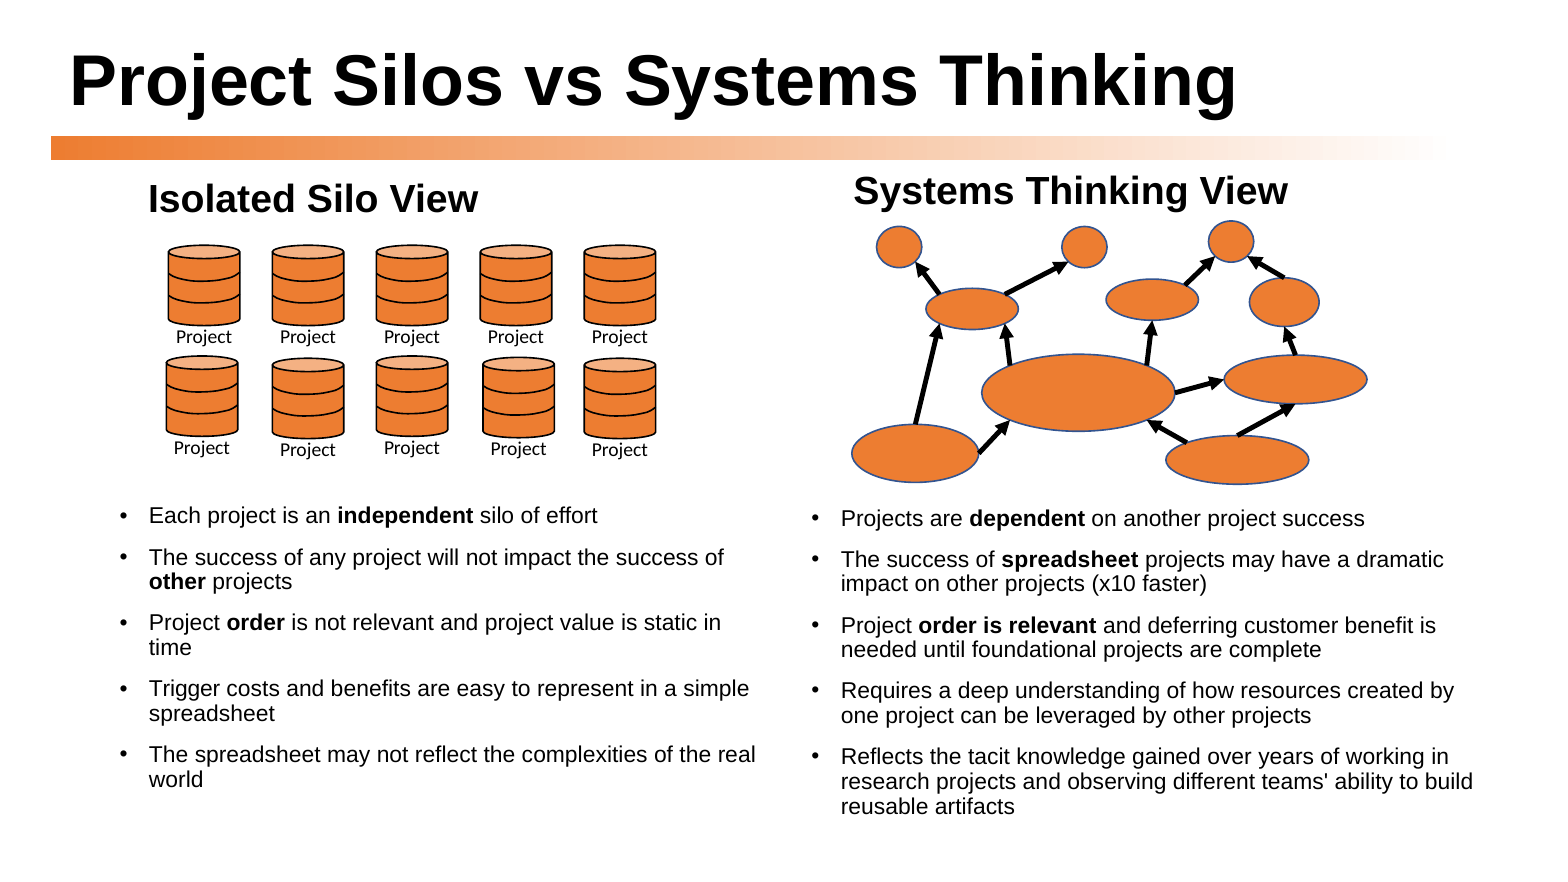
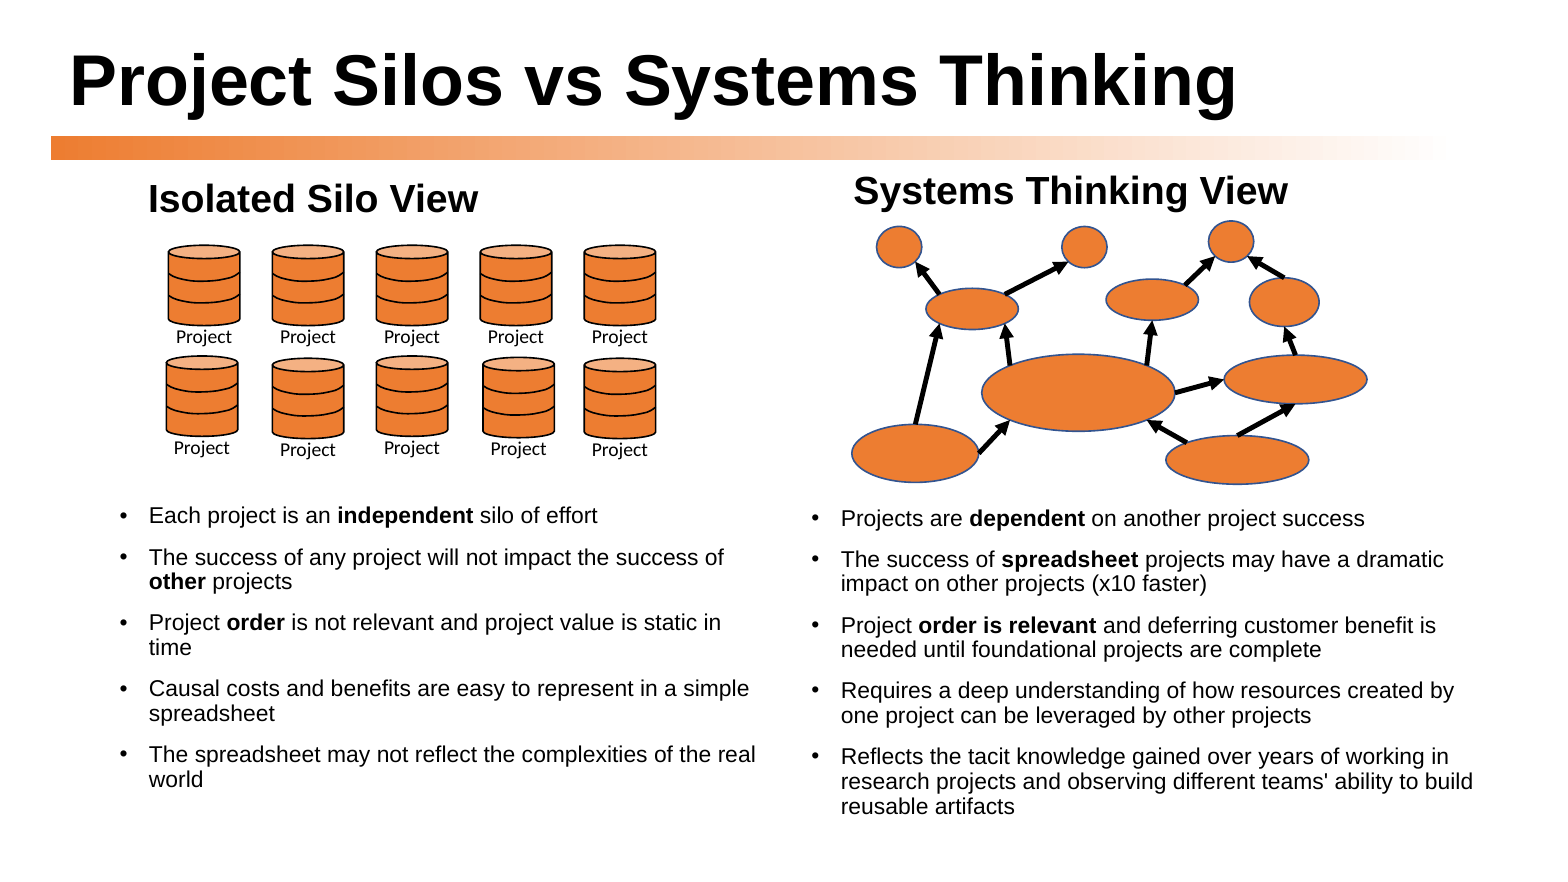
Trigger: Trigger -> Causal
